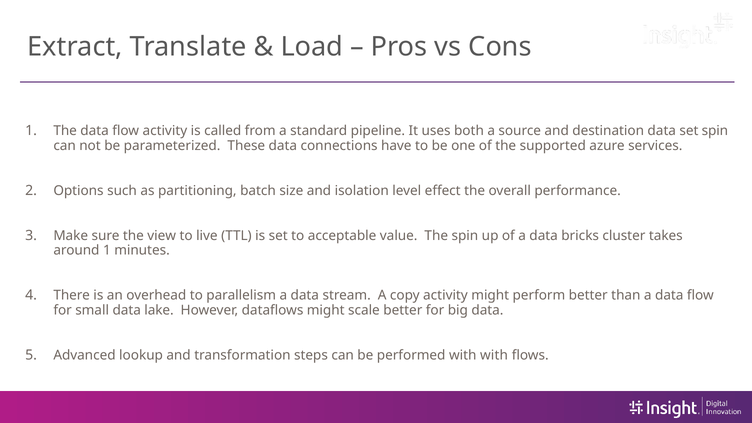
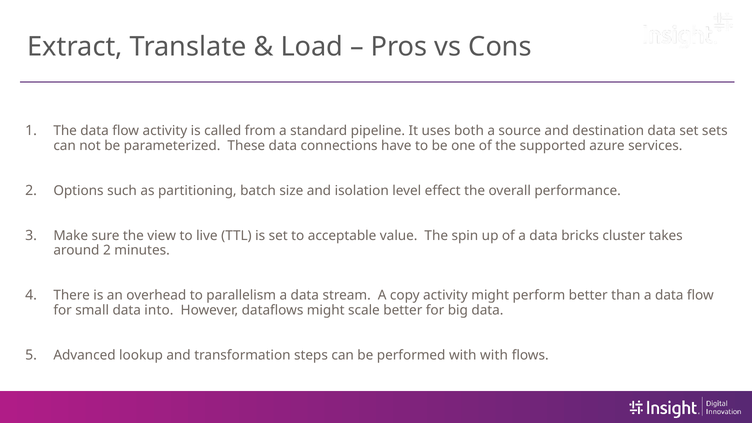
set spin: spin -> sets
around 1: 1 -> 2
lake: lake -> into
